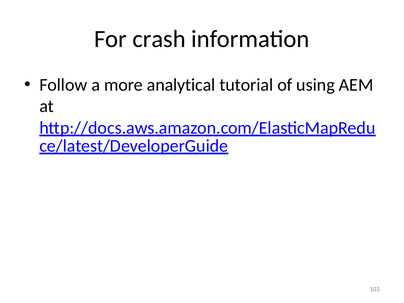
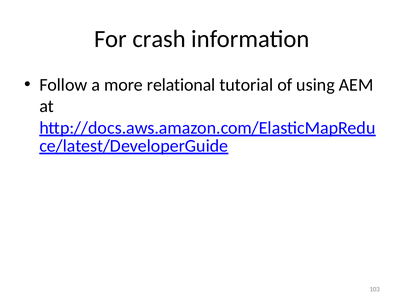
analytical: analytical -> relational
